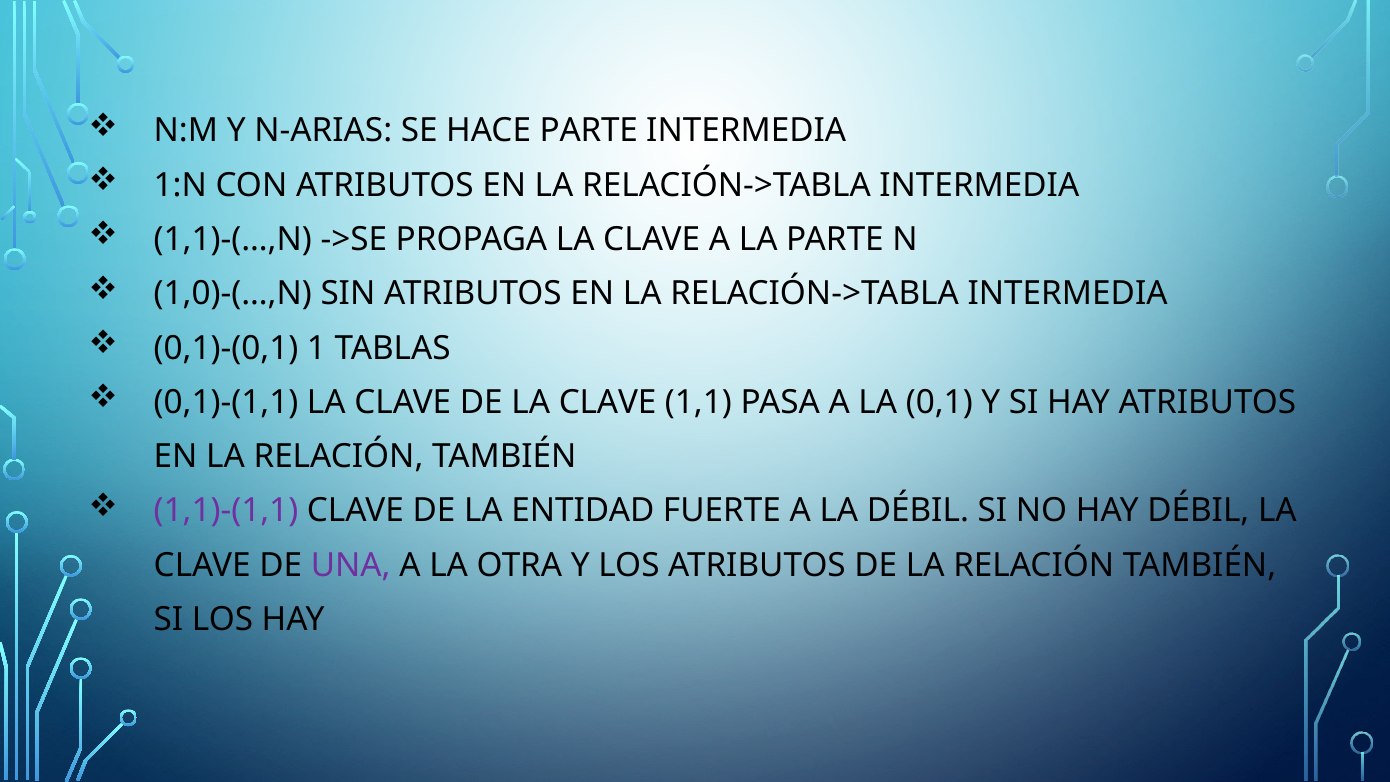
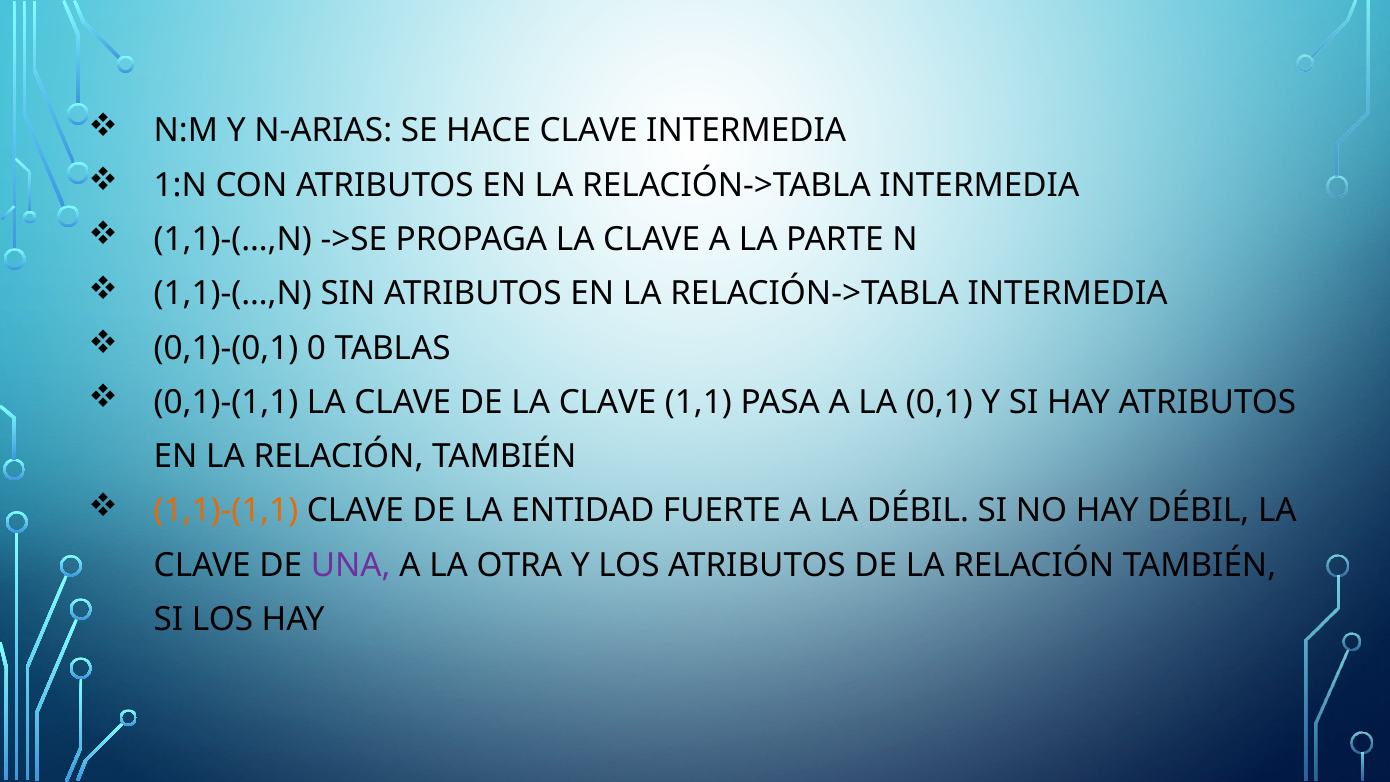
HACE PARTE: PARTE -> CLAVE
1,0)-(…,N at (233, 294): 1,0)-(…,N -> 1,1)-(…,N
1: 1 -> 0
1,1)-(1,1 colour: purple -> orange
